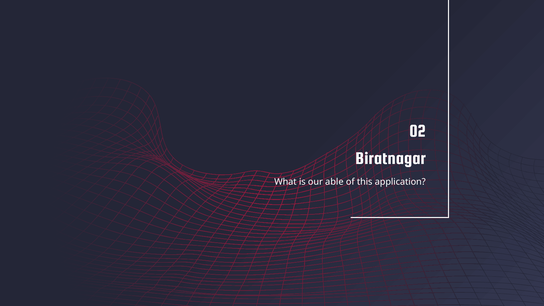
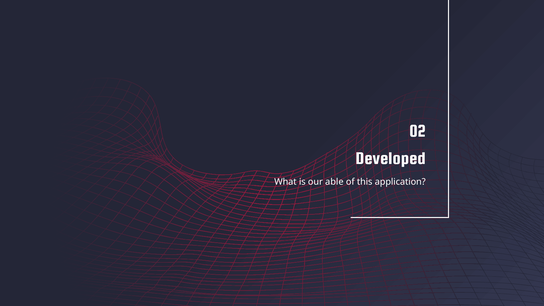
Biratnagar: Biratnagar -> Developed
